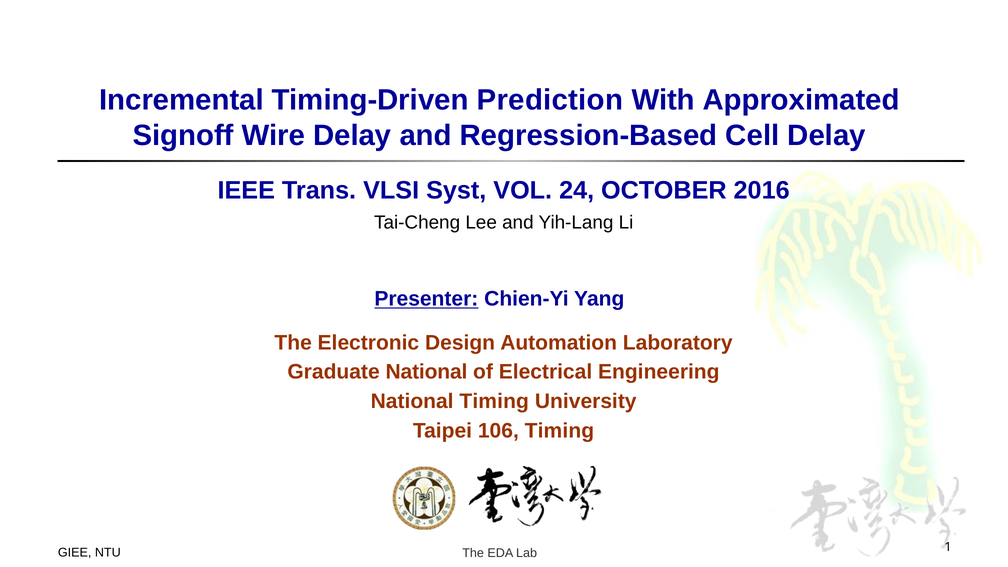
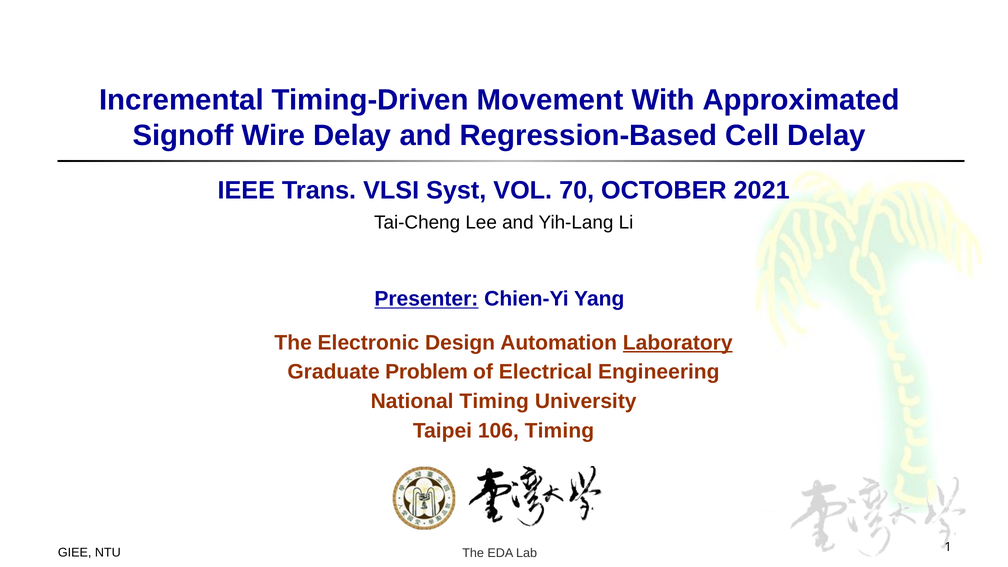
Prediction: Prediction -> Movement
24: 24 -> 70
2016: 2016 -> 2021
Laboratory underline: none -> present
Graduate National: National -> Problem
